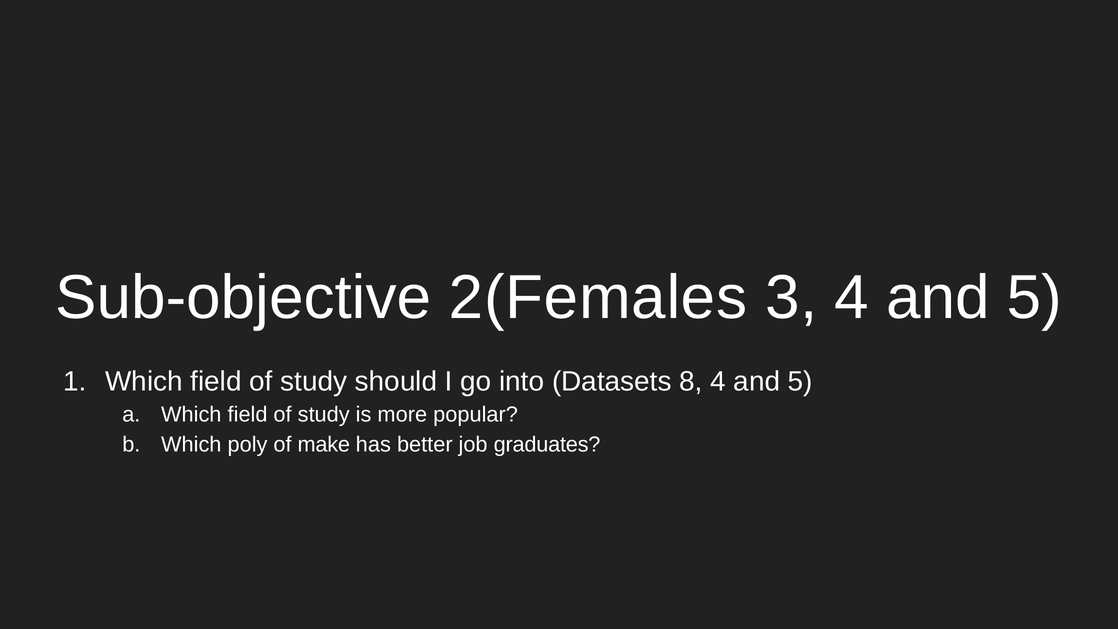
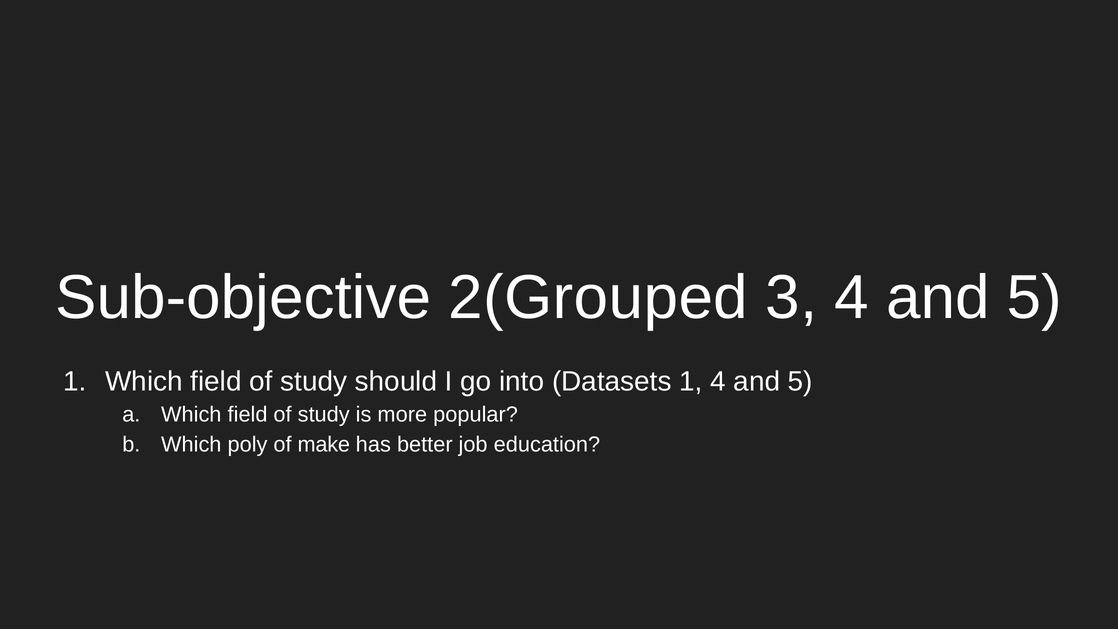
2(Females: 2(Females -> 2(Grouped
Datasets 8: 8 -> 1
graduates: graduates -> education
